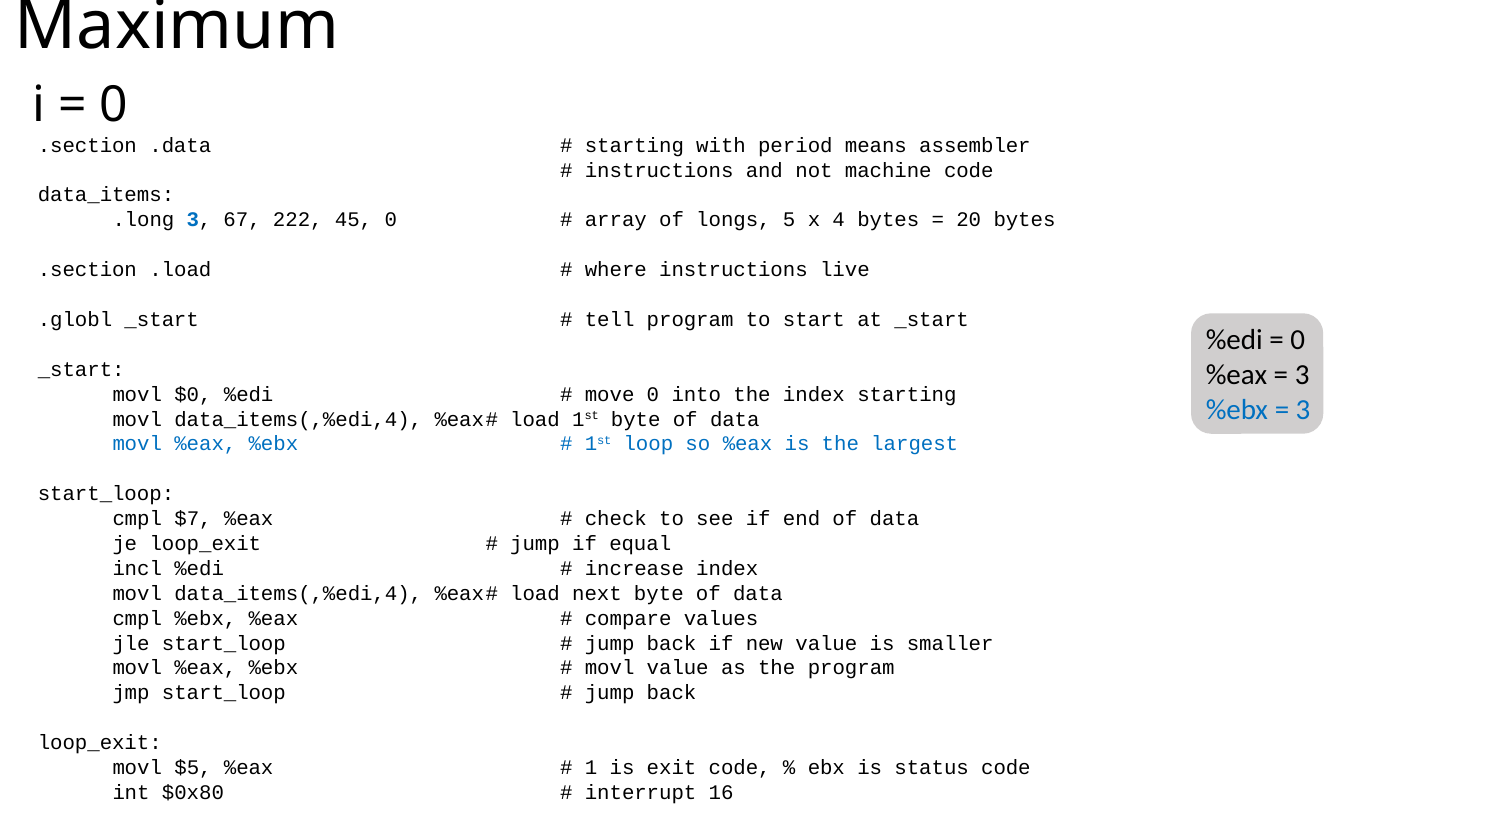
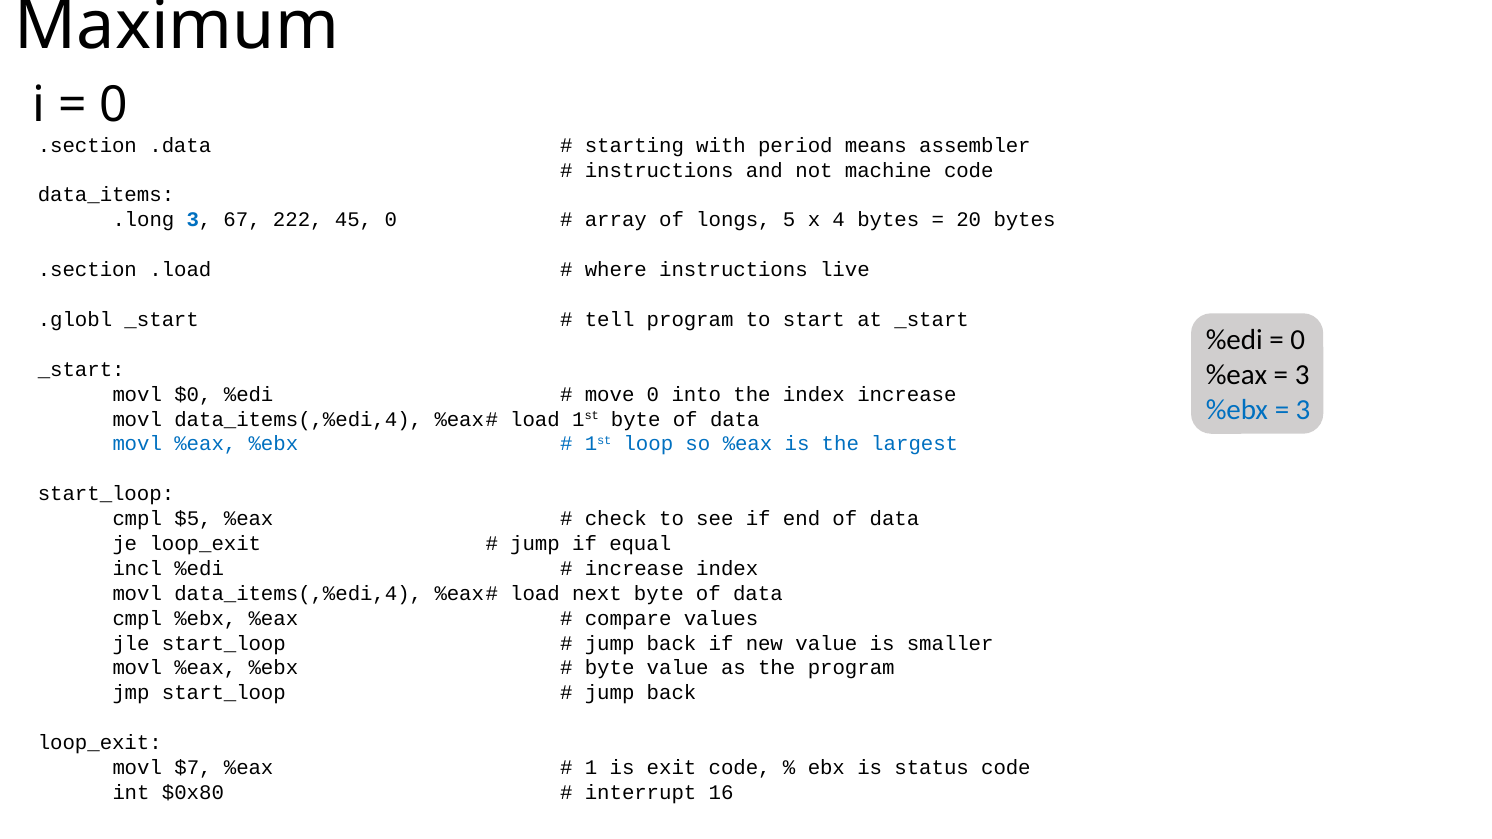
index starting: starting -> increase
$7: $7 -> $5
movl at (610, 668): movl -> byte
$5: $5 -> $7
